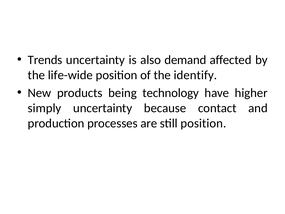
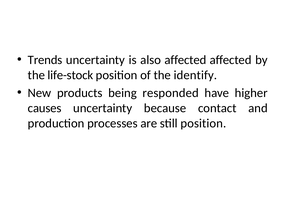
also demand: demand -> affected
life-wide: life-wide -> life-stock
technology: technology -> responded
simply: simply -> causes
